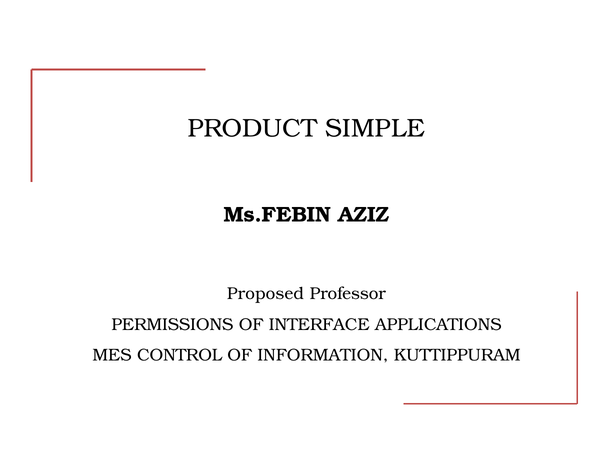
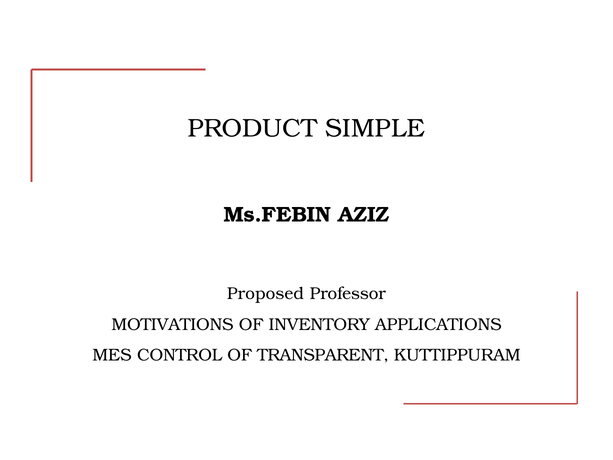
PERMISSIONS: PERMISSIONS -> MOTIVATIONS
INTERFACE: INTERFACE -> INVENTORY
INFORMATION: INFORMATION -> TRANSPARENT
